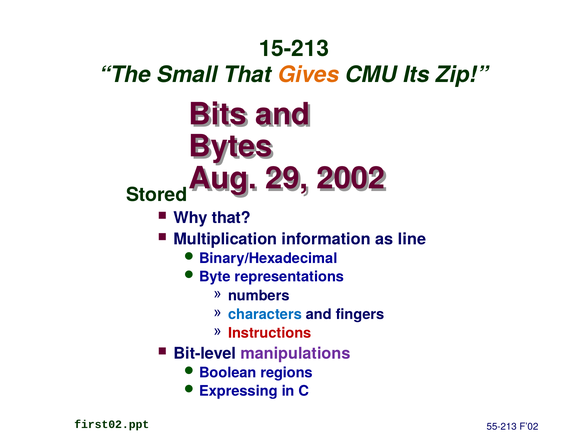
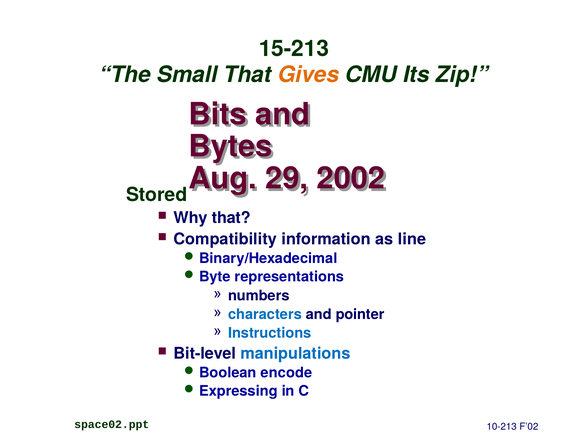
Multiplication: Multiplication -> Compatibility
fingers: fingers -> pointer
Instructions colour: red -> blue
manipulations colour: purple -> blue
regions: regions -> encode
first02.ppt: first02.ppt -> space02.ppt
55-213: 55-213 -> 10-213
